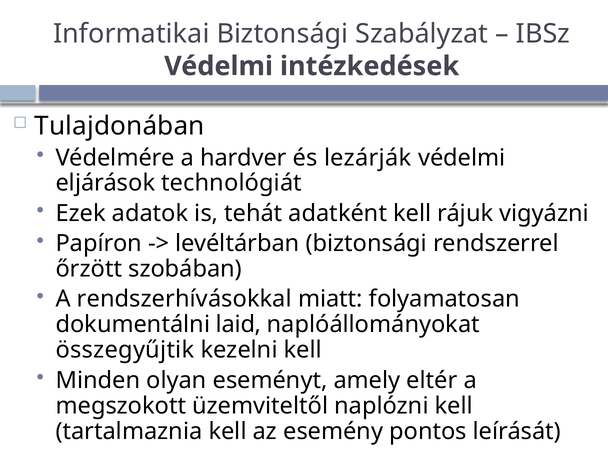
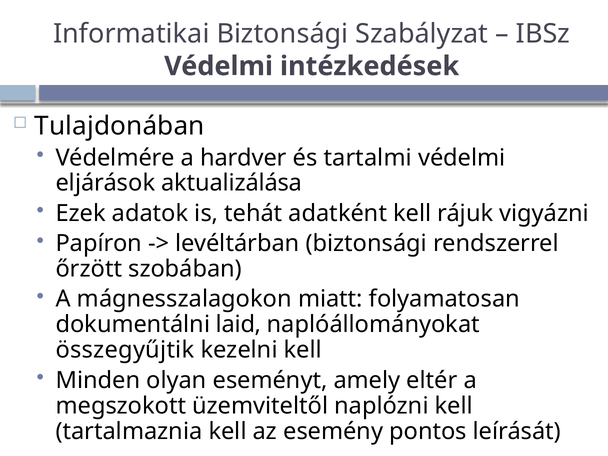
lezárják: lezárják -> tartalmi
technológiát: technológiát -> aktualizálása
rendszerhívásokkal: rendszerhívásokkal -> mágnesszalagokon
